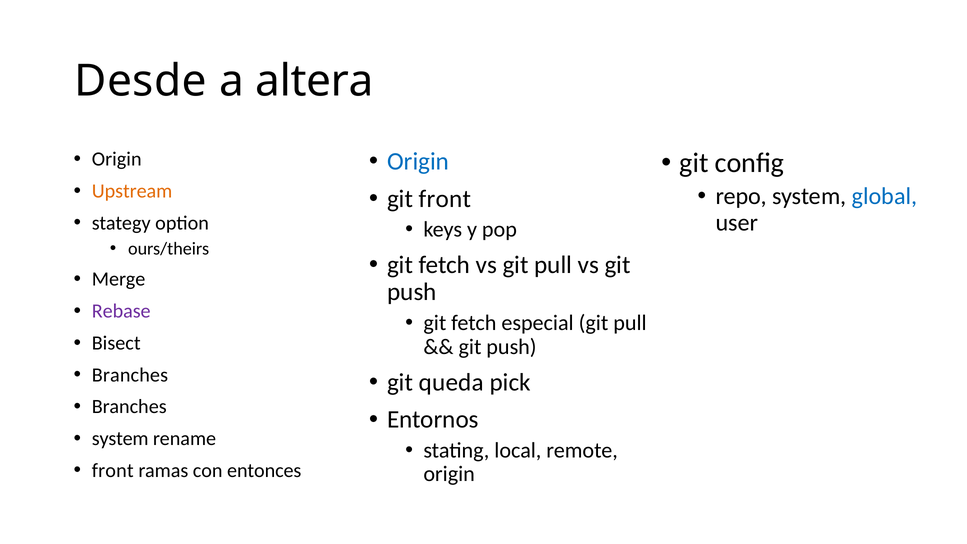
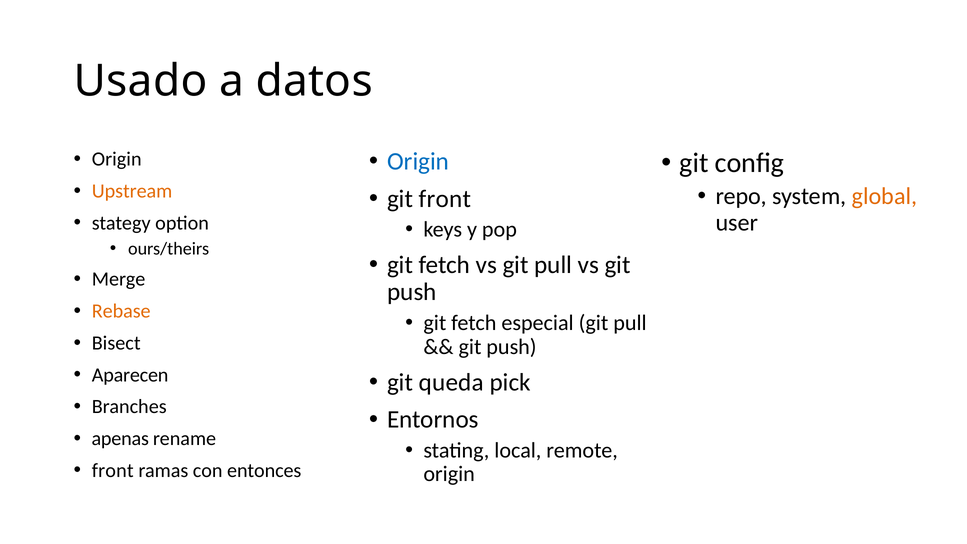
Desde: Desde -> Usado
altera: altera -> datos
global colour: blue -> orange
Rebase colour: purple -> orange
Branches at (130, 375): Branches -> Aparecen
system at (120, 438): system -> apenas
